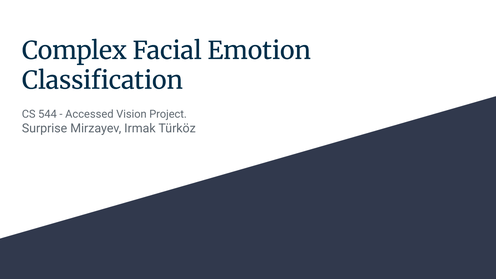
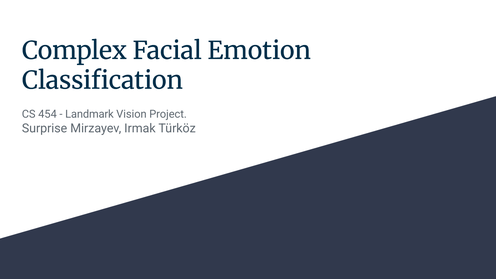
544: 544 -> 454
Accessed: Accessed -> Landmark
